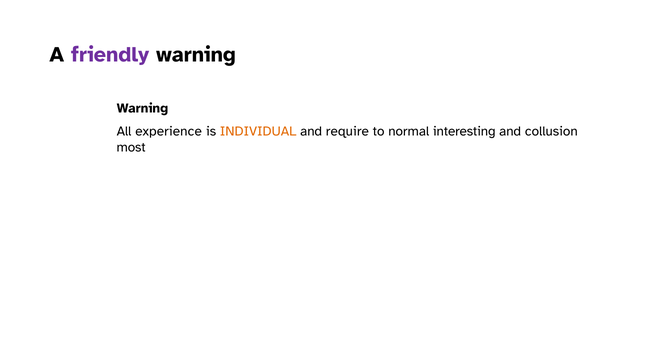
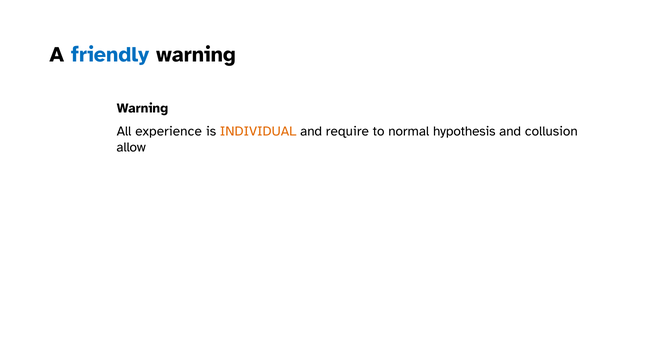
friendly colour: purple -> blue
interesting: interesting -> hypothesis
most: most -> allow
